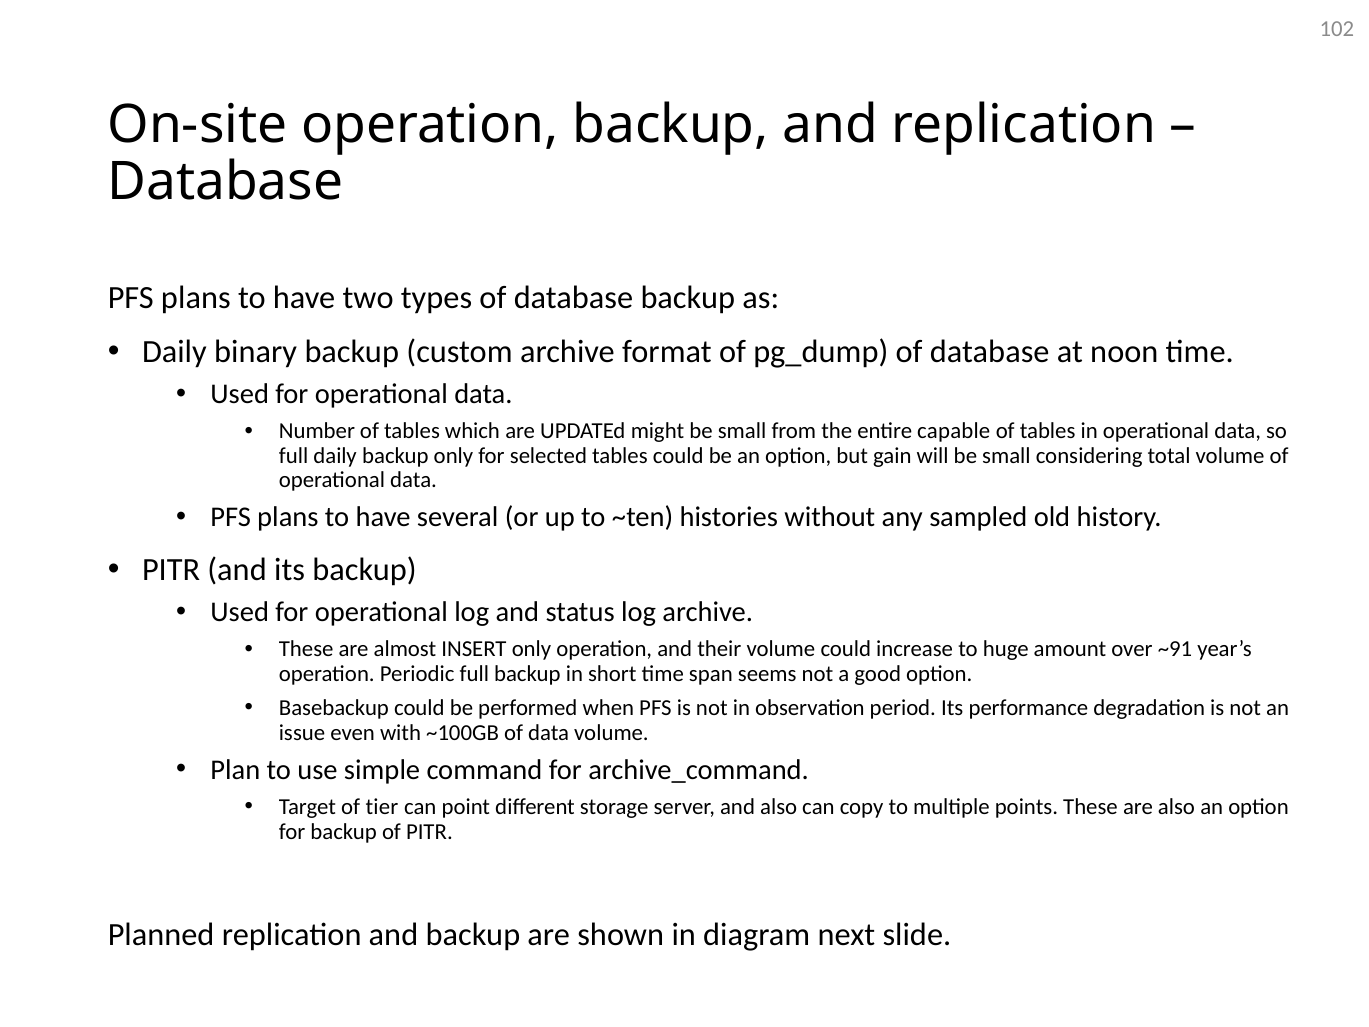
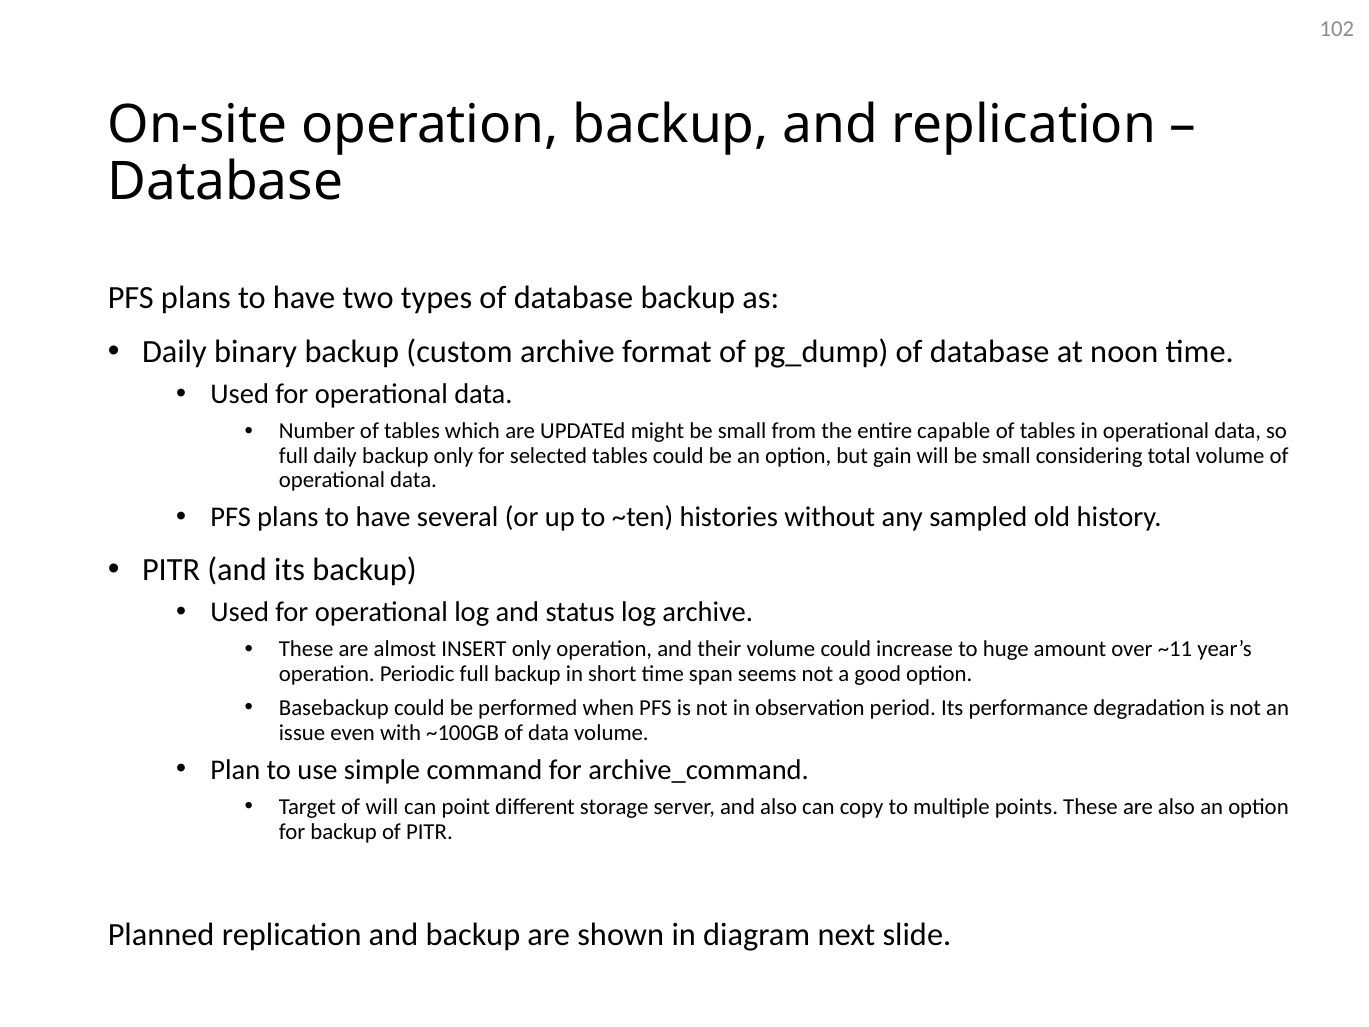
~91: ~91 -> ~11
of tier: tier -> will
